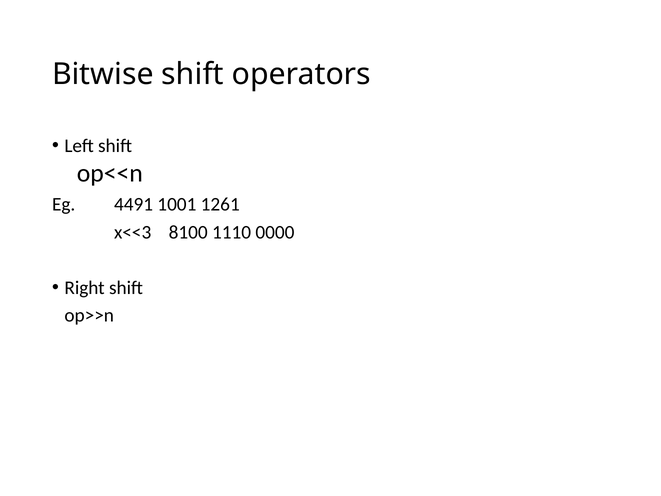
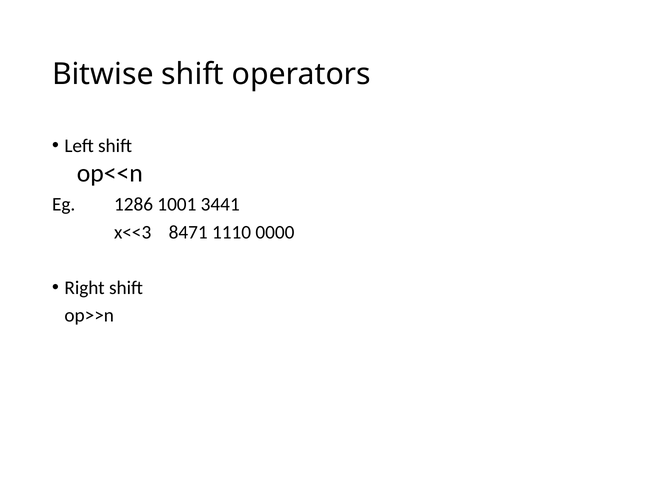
4491: 4491 -> 1286
1261: 1261 -> 3441
8100: 8100 -> 8471
